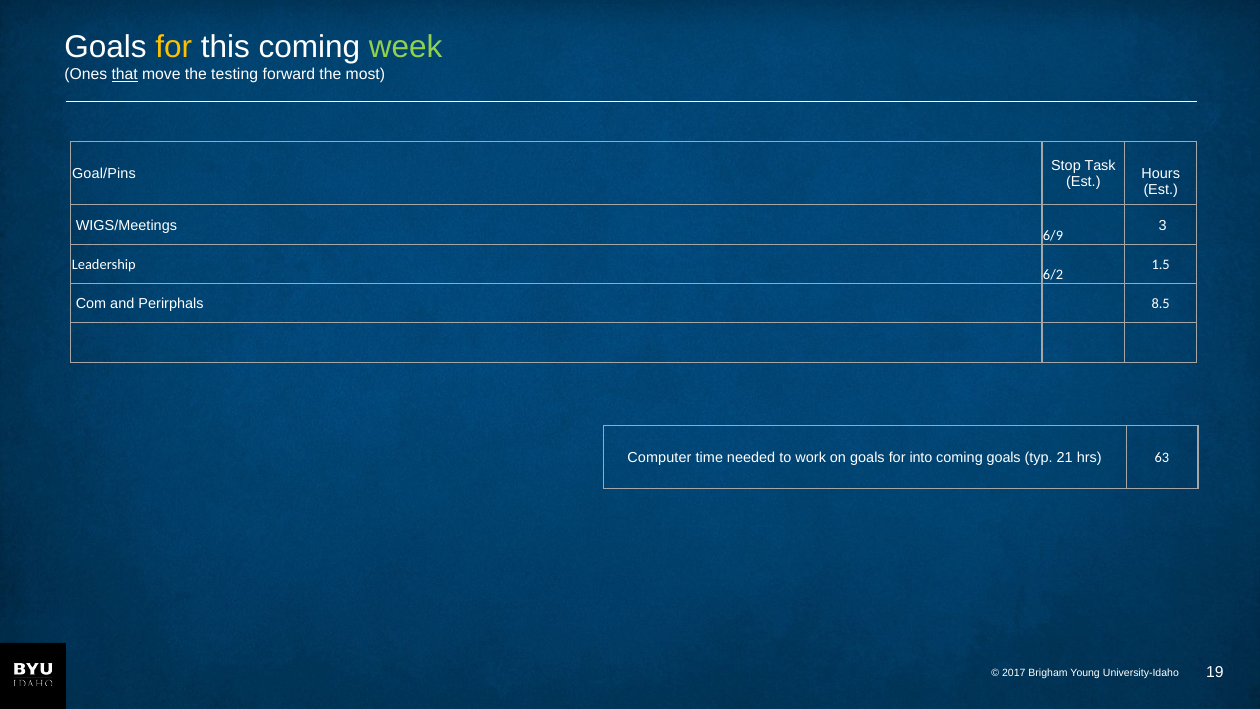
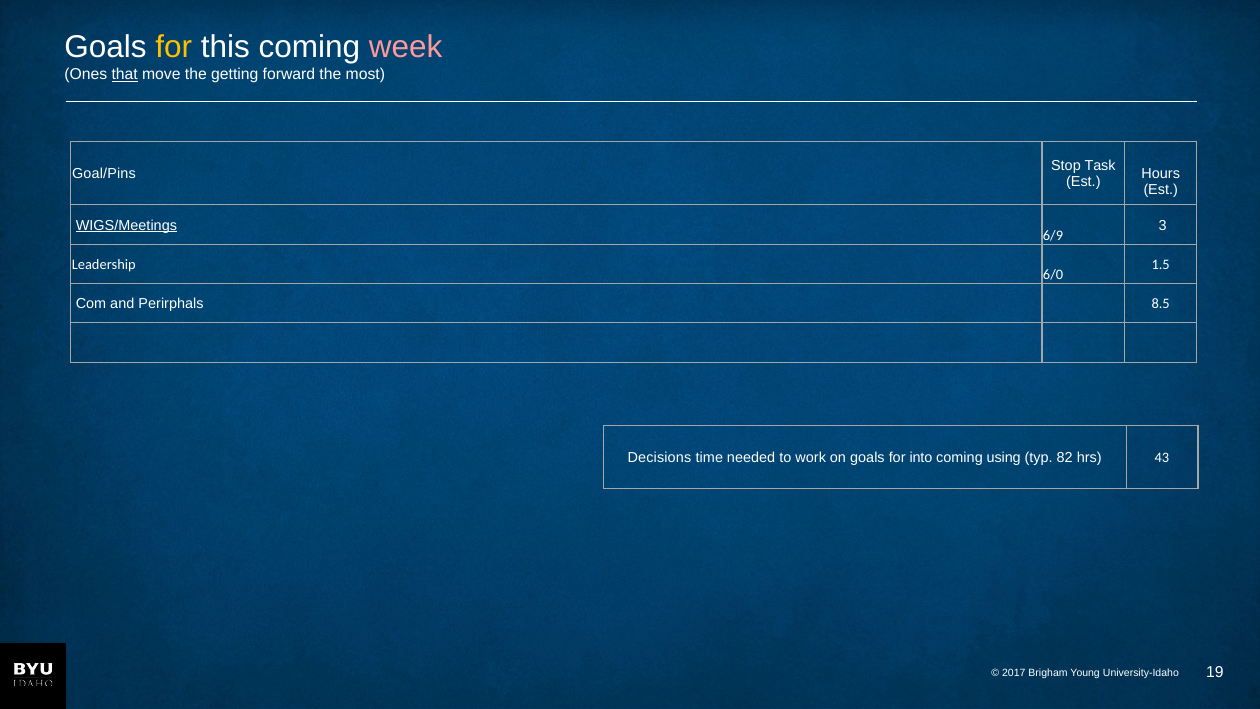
week colour: light green -> pink
testing: testing -> getting
WIGS/Meetings underline: none -> present
6/2: 6/2 -> 6/0
Computer: Computer -> Decisions
coming goals: goals -> using
21: 21 -> 82
63: 63 -> 43
